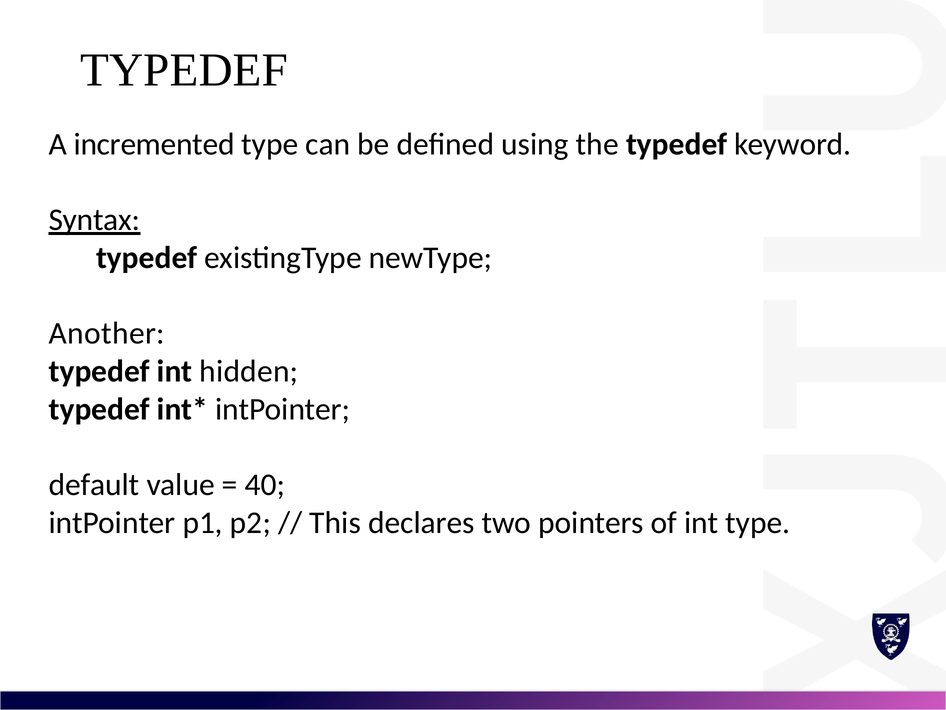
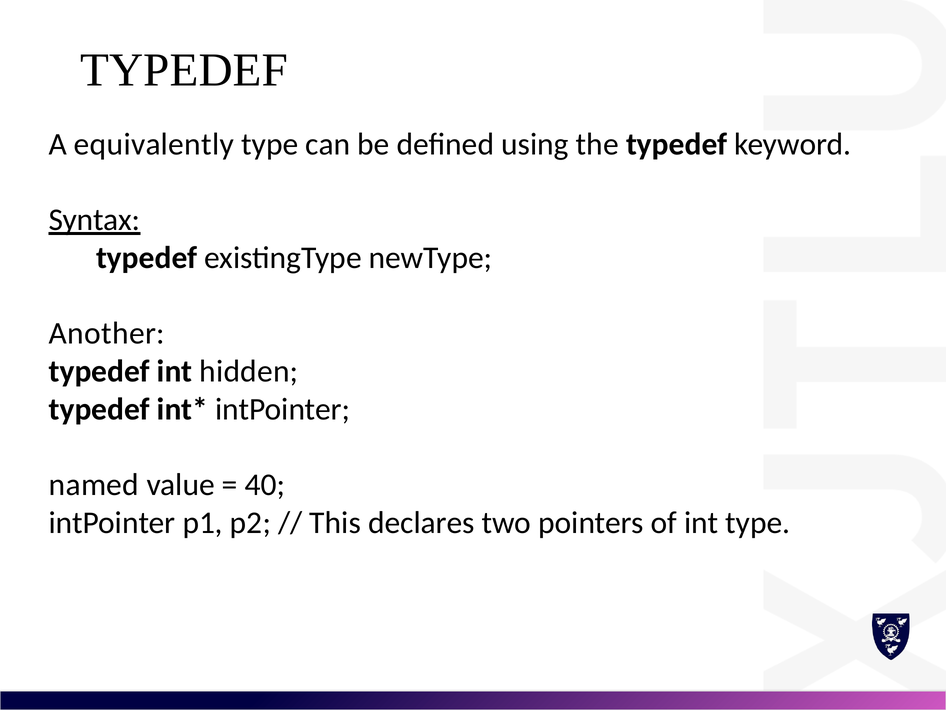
incremented: incremented -> equivalently
default: default -> named
